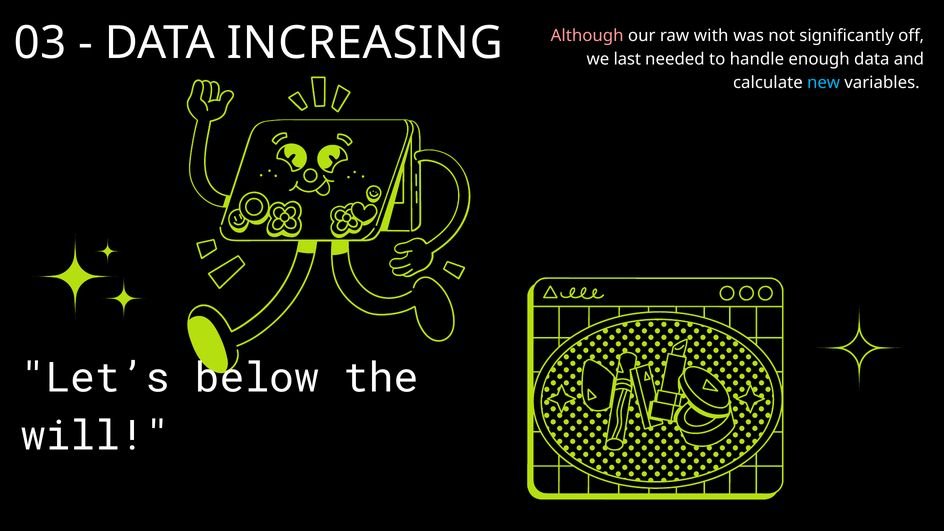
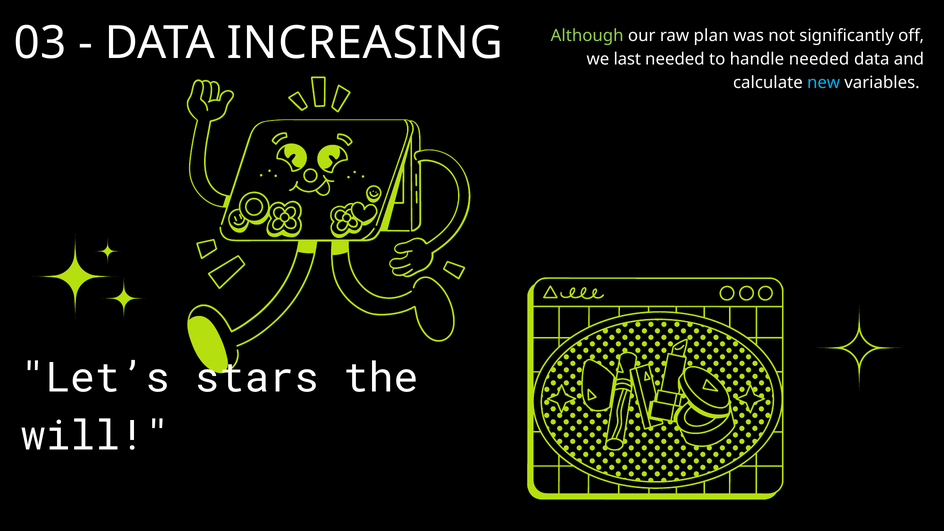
Although colour: pink -> light green
with: with -> plan
handle enough: enough -> needed
below: below -> stars
